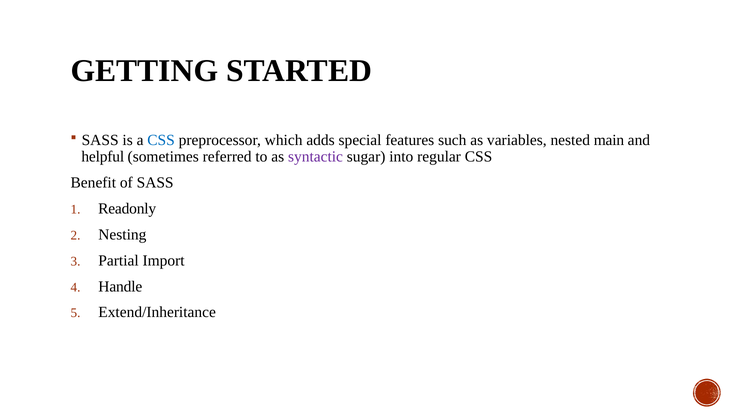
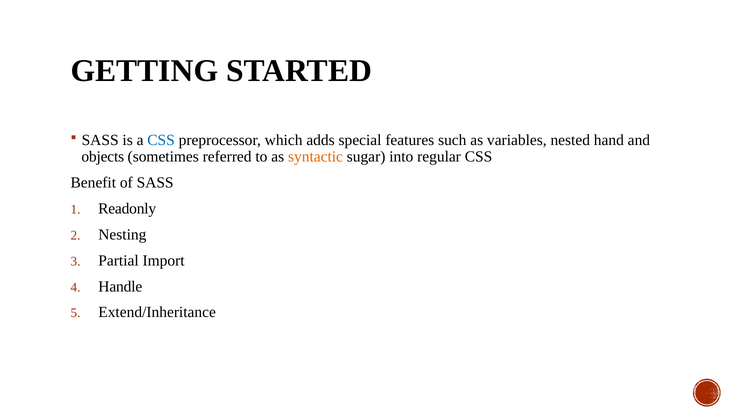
main: main -> hand
helpful: helpful -> objects
syntactic colour: purple -> orange
